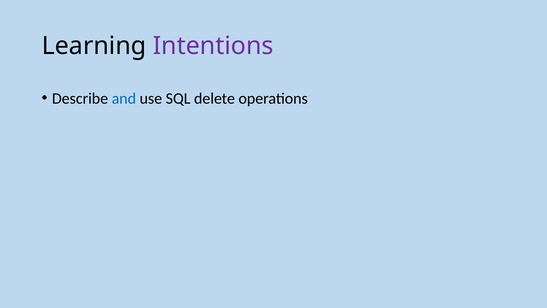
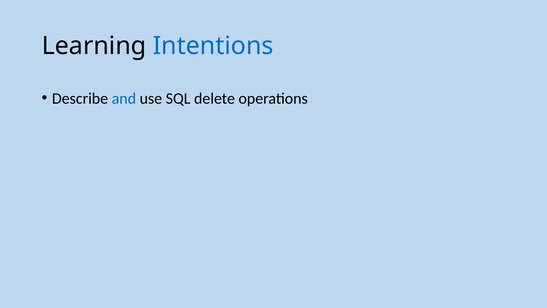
Intentions colour: purple -> blue
